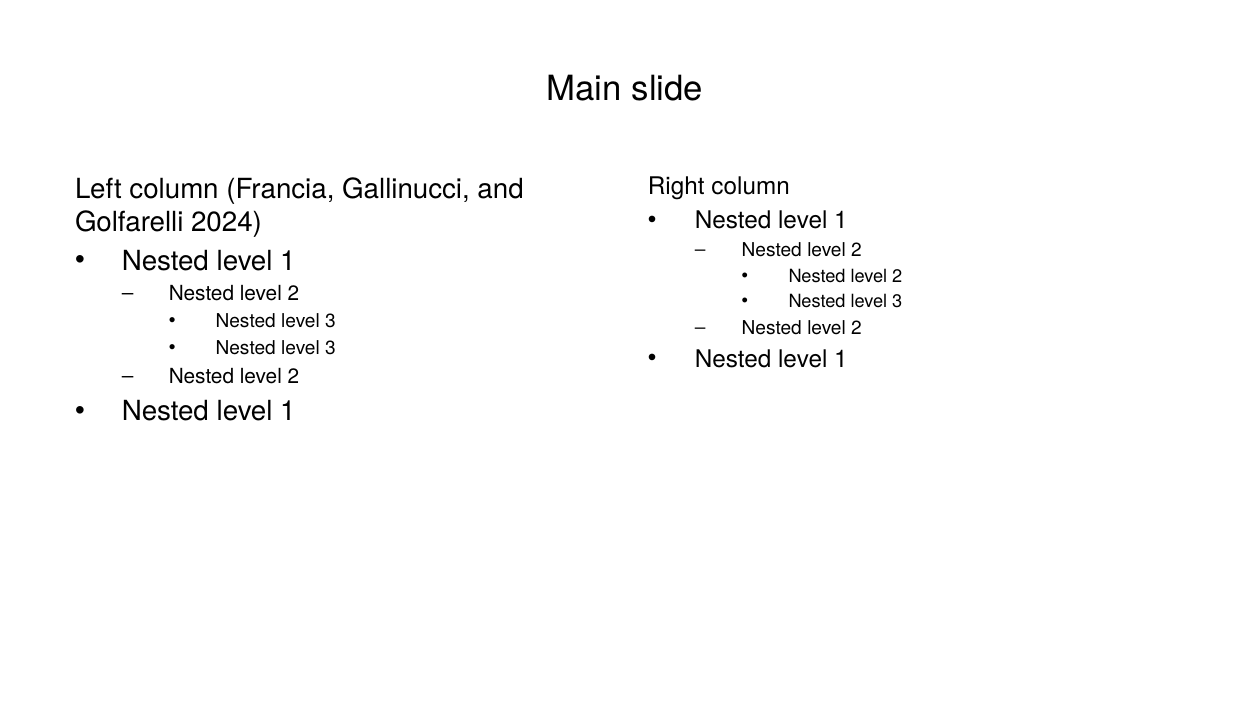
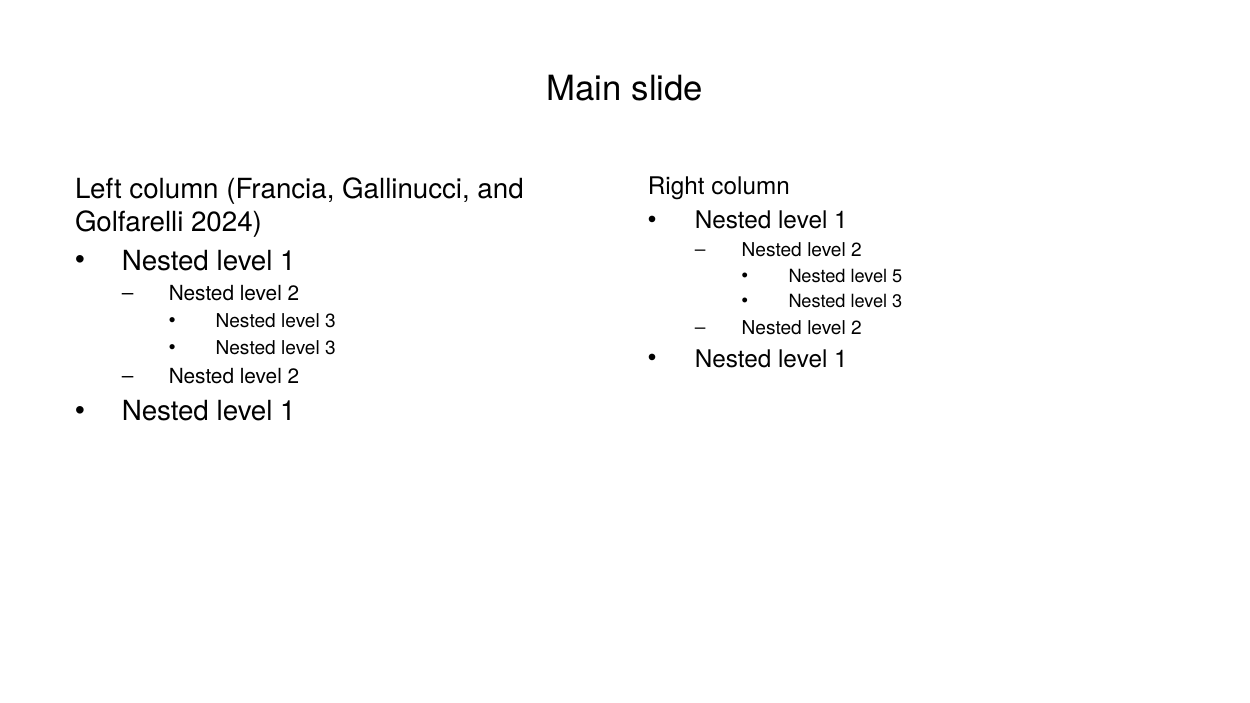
2 at (897, 276): 2 -> 5
